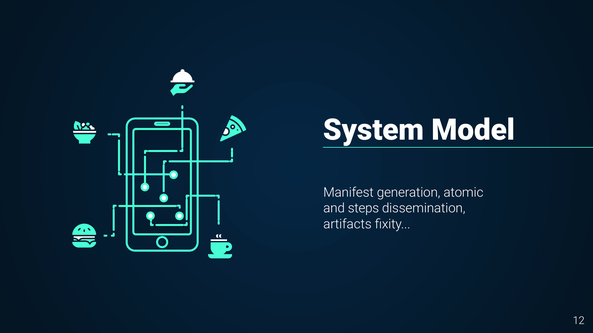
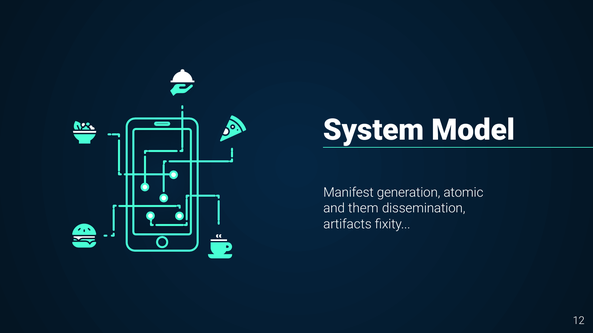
steps: steps -> them
